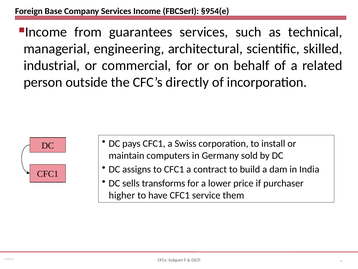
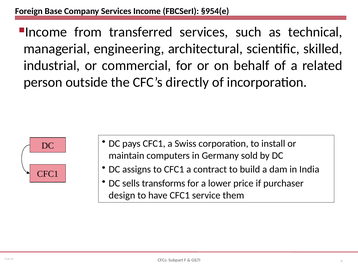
guarantees: guarantees -> transferred
higher: higher -> design
